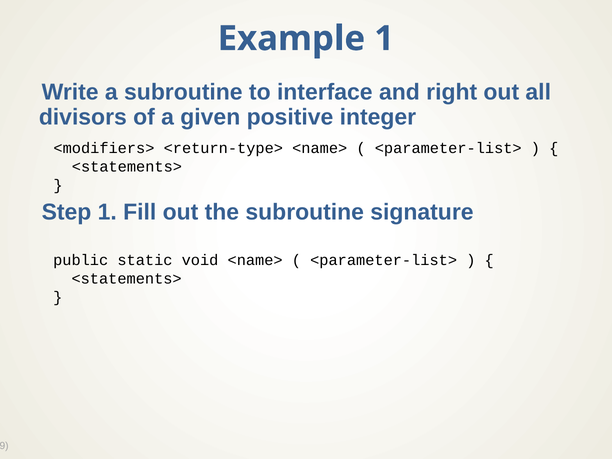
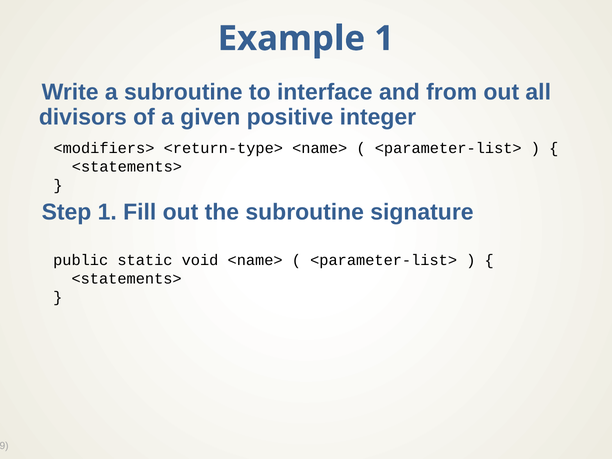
right: right -> from
